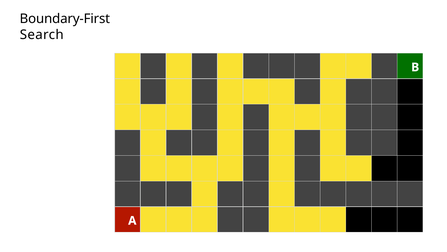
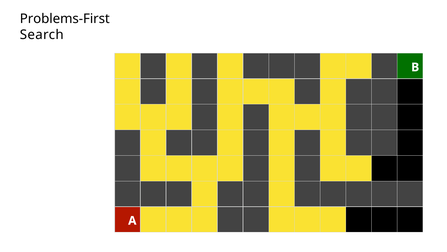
Boundary-First: Boundary-First -> Problems-First
